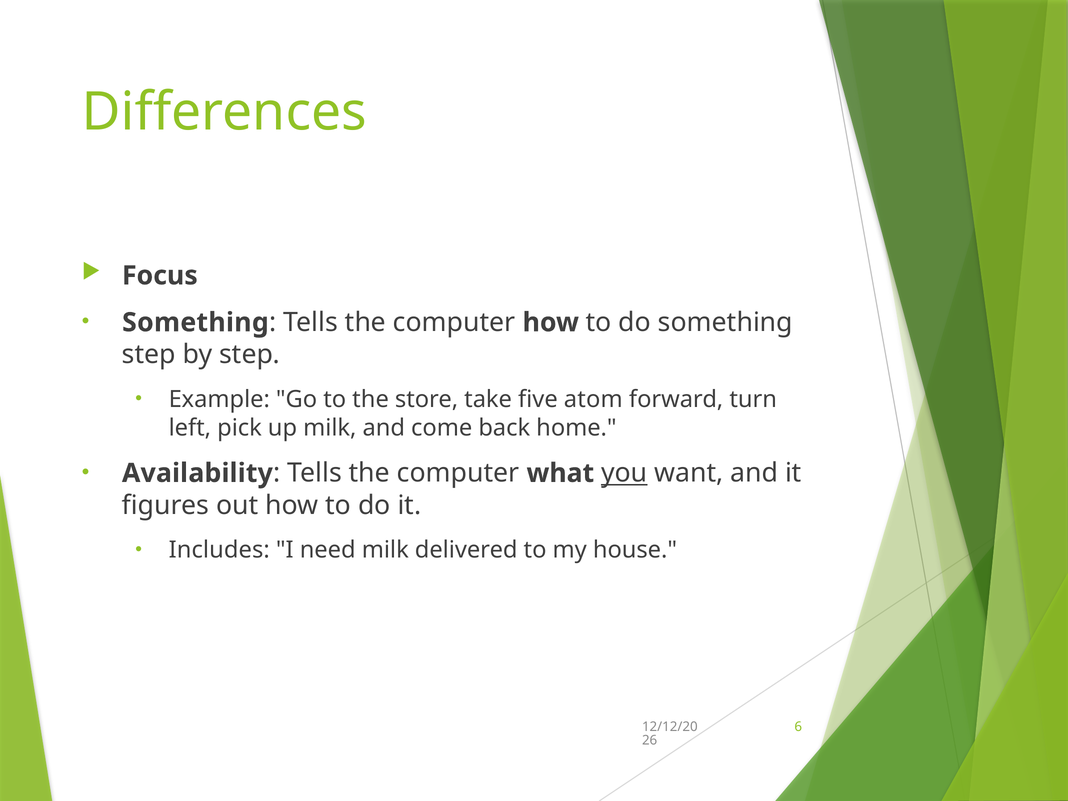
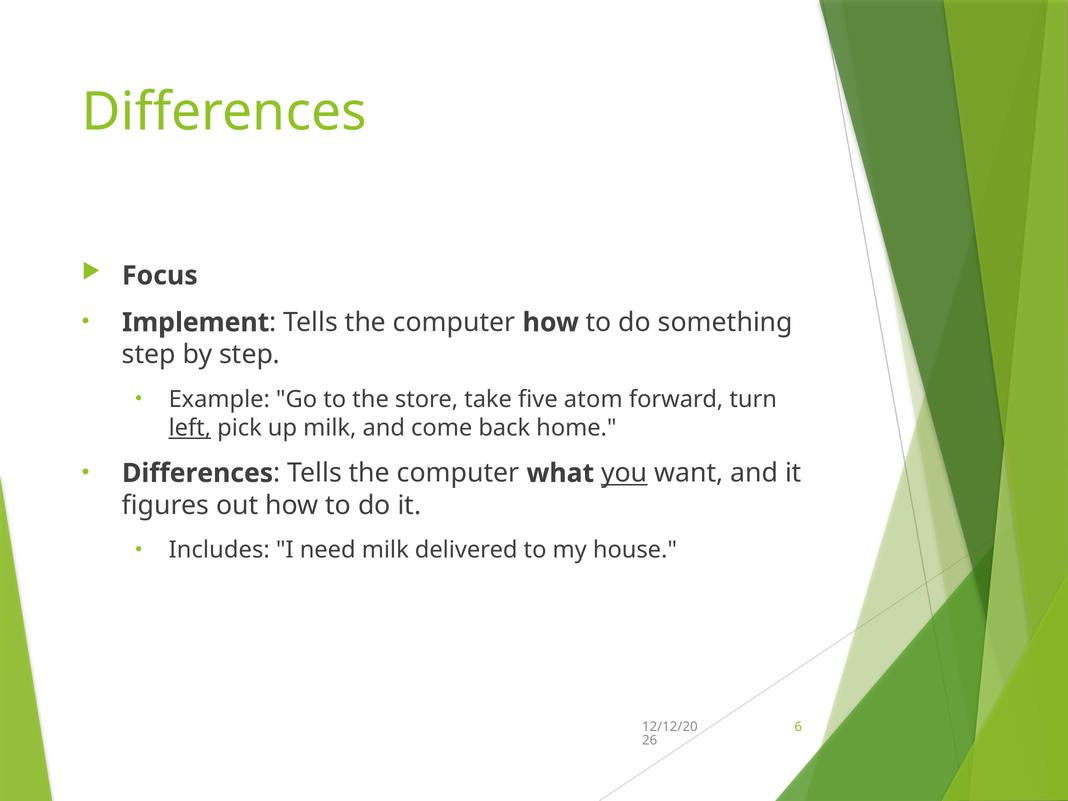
Something at (195, 322): Something -> Implement
left underline: none -> present
Availability at (197, 473): Availability -> Differences
